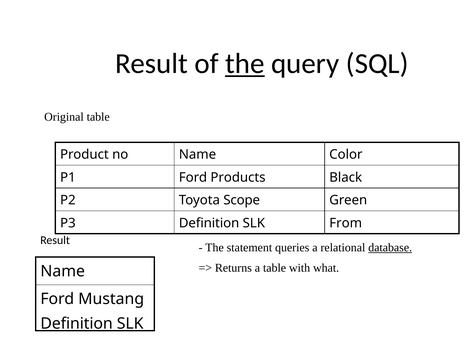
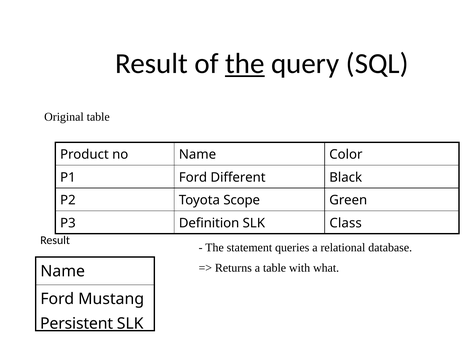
Products: Products -> Different
From: From -> Class
database underline: present -> none
Definition at (77, 324): Definition -> Persistent
